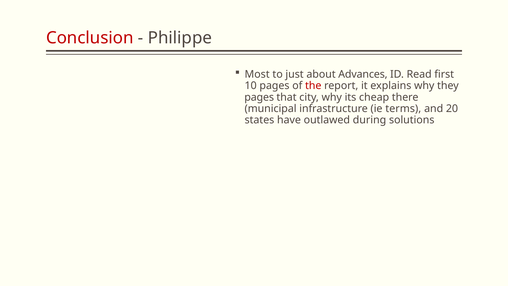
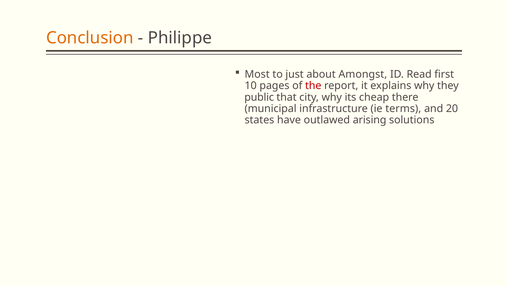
Conclusion colour: red -> orange
Advances: Advances -> Amongst
pages at (259, 97): pages -> public
during: during -> arising
